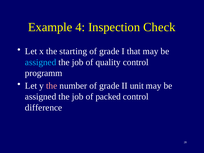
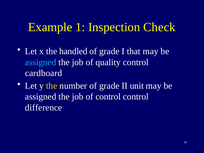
4: 4 -> 1
starting: starting -> handled
programm: programm -> cardboard
the at (52, 86) colour: pink -> yellow
of packed: packed -> control
